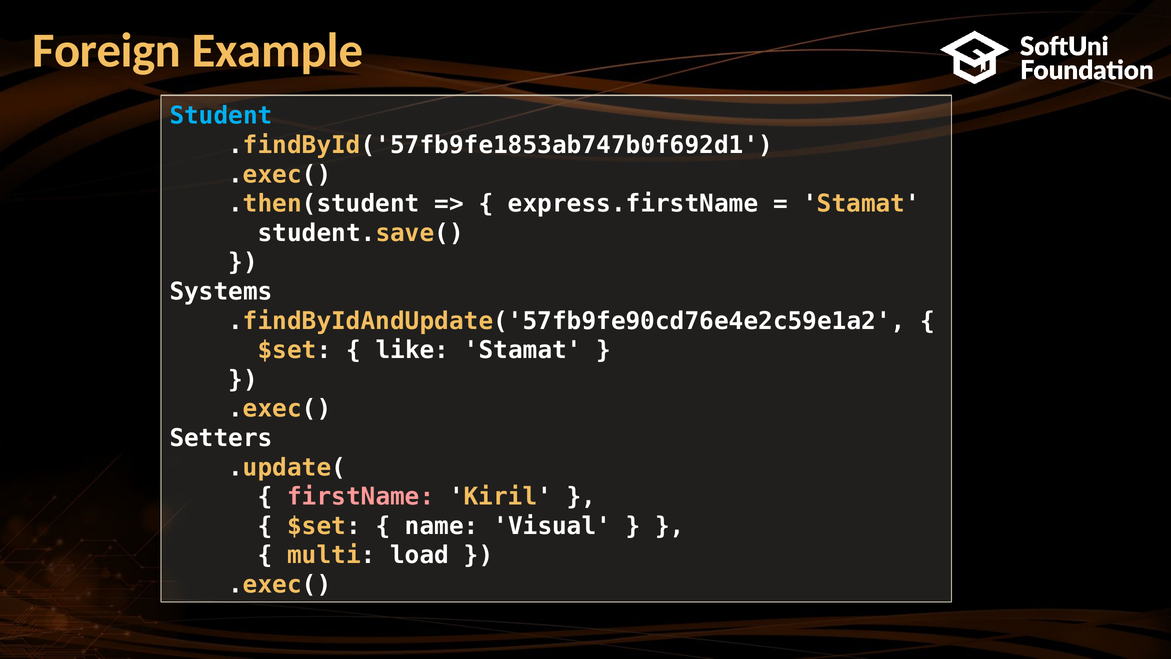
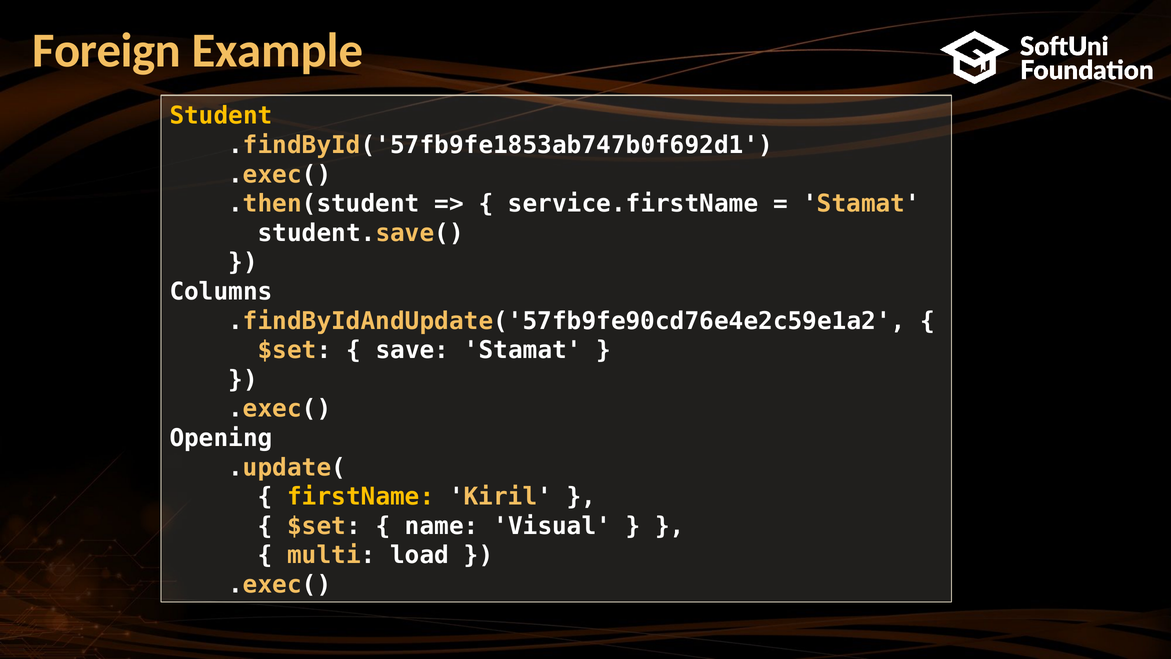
Student colour: light blue -> yellow
express.firstName: express.firstName -> service.firstName
Systems: Systems -> Columns
like: like -> save
Setters: Setters -> Opening
firstName colour: pink -> yellow
